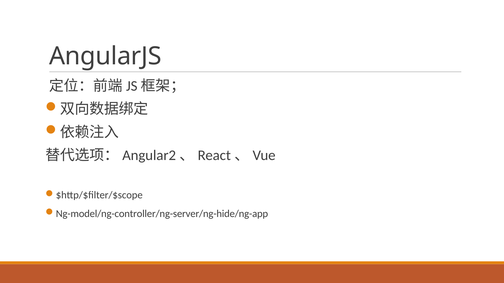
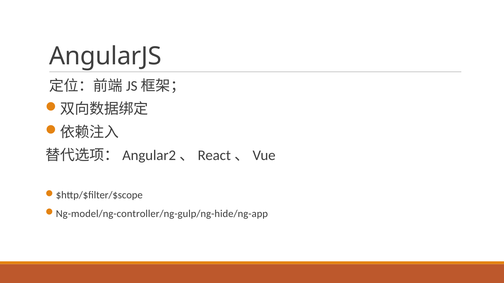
Ng-model/ng-controller/ng-server/ng-hide/ng-app: Ng-model/ng-controller/ng-server/ng-hide/ng-app -> Ng-model/ng-controller/ng-gulp/ng-hide/ng-app
